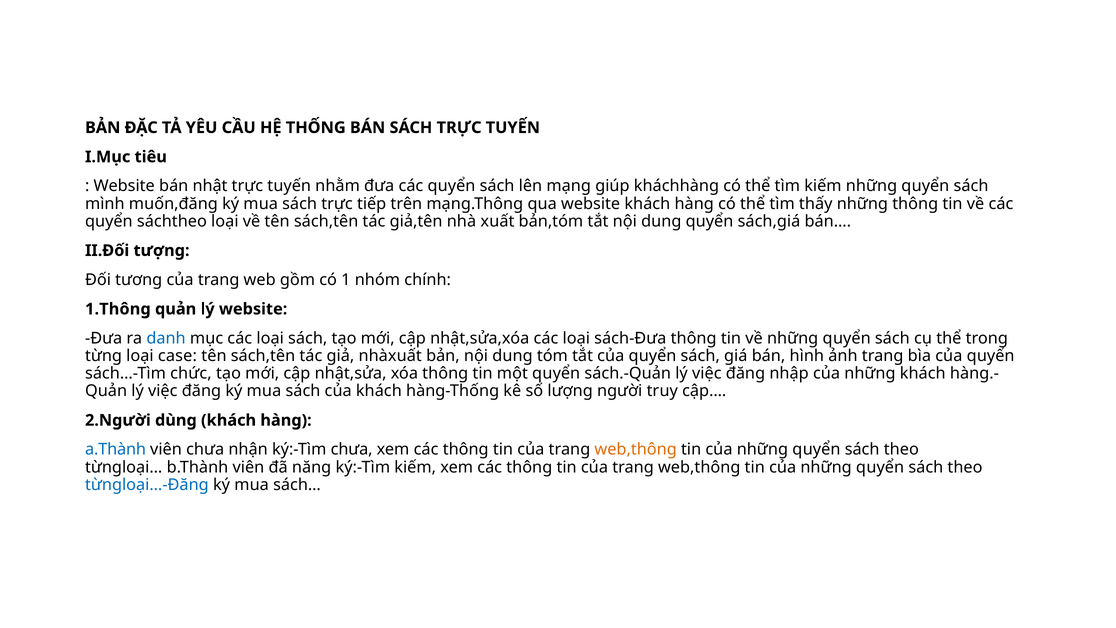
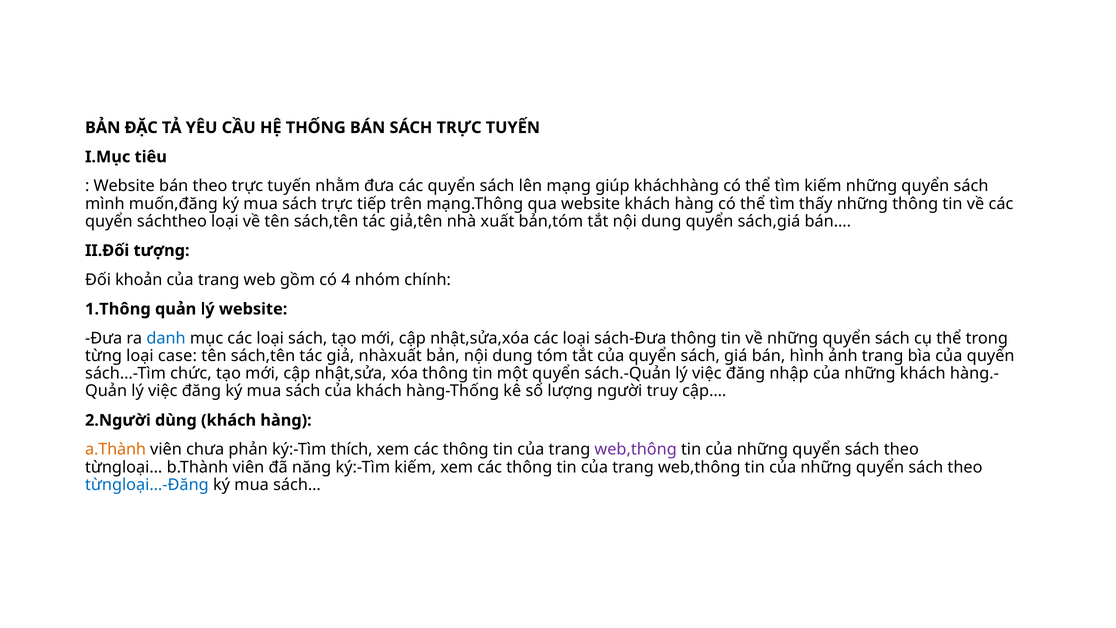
bán nhật: nhật -> theo
tương: tương -> khoản
1: 1 -> 4
a.Thành colour: blue -> orange
nhận: nhận -> phản
ký:-Tìm chưa: chưa -> thích
web,thông at (636, 449) colour: orange -> purple
